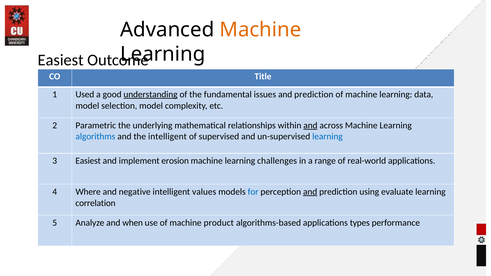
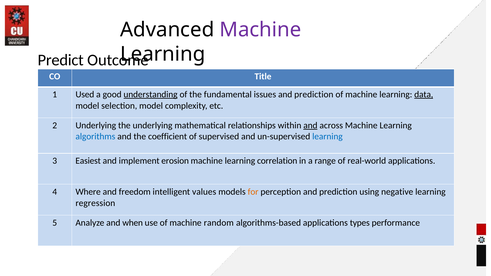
Machine at (260, 30) colour: orange -> purple
Easiest at (61, 60): Easiest -> Predict
data underline: none -> present
2 Parametric: Parametric -> Underlying
the intelligent: intelligent -> coefficient
challenges: challenges -> correlation
negative: negative -> freedom
for colour: blue -> orange
and at (310, 192) underline: present -> none
evaluate: evaluate -> negative
correlation: correlation -> regression
product: product -> random
